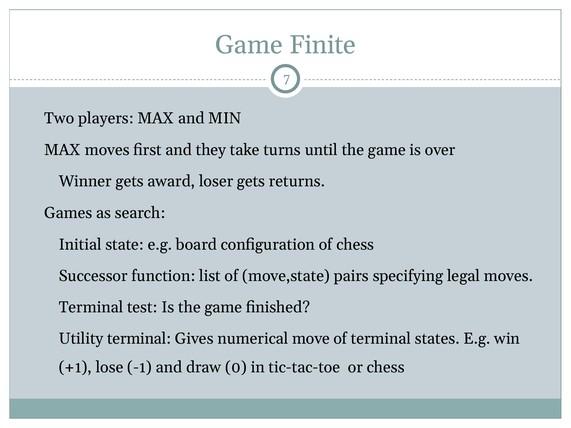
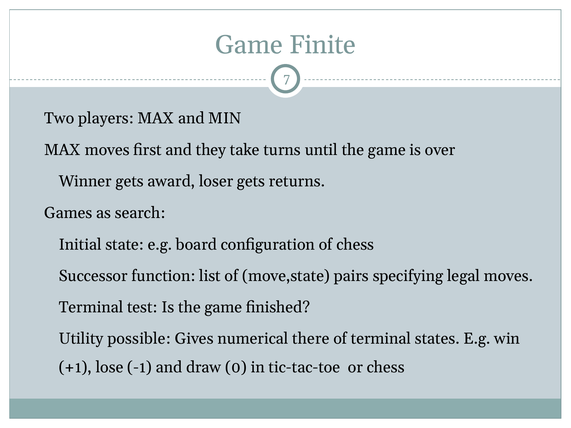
terminal at (139, 339): terminal -> possible
move: move -> there
